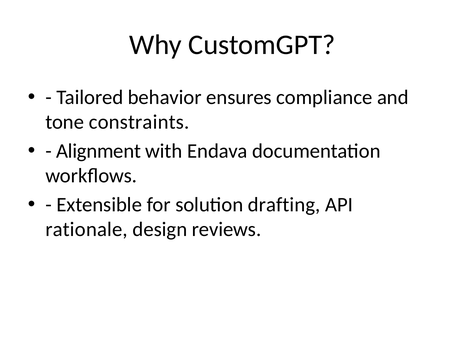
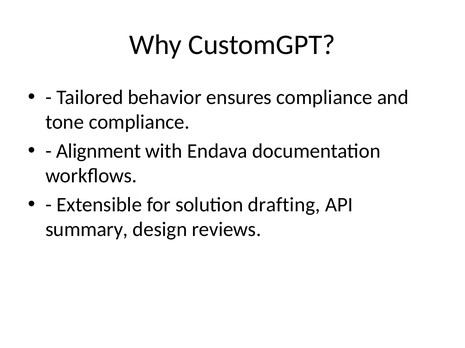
tone constraints: constraints -> compliance
rationale: rationale -> summary
